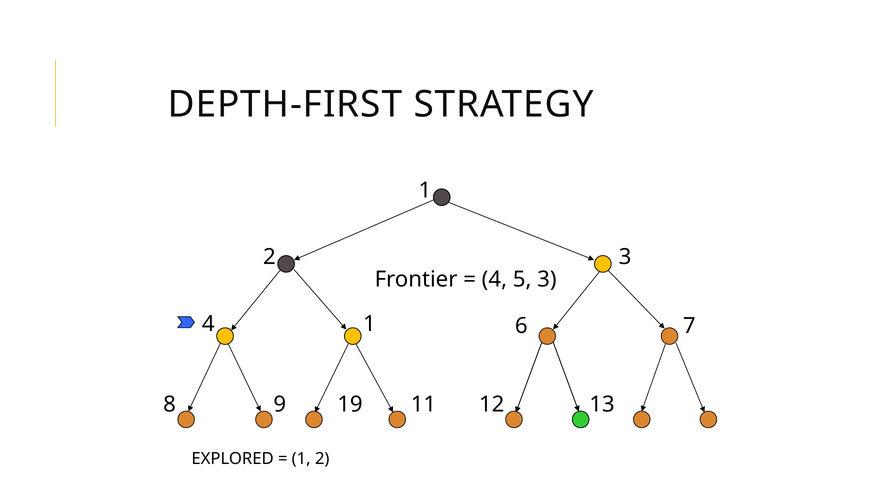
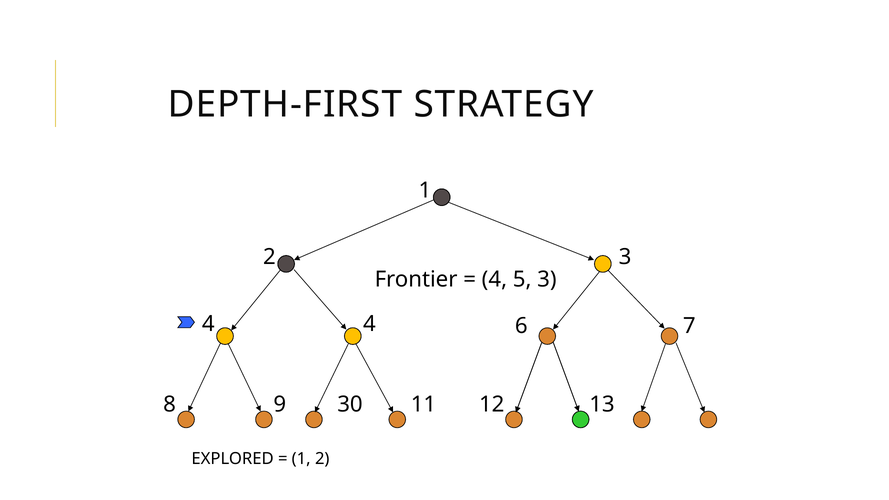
4 1: 1 -> 4
19: 19 -> 30
